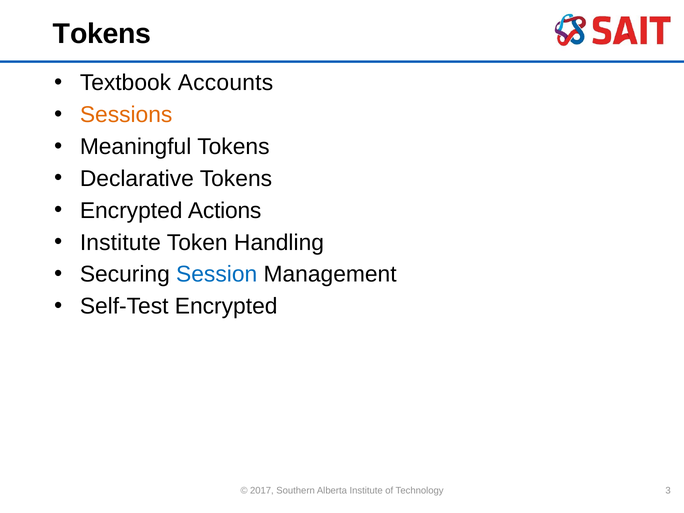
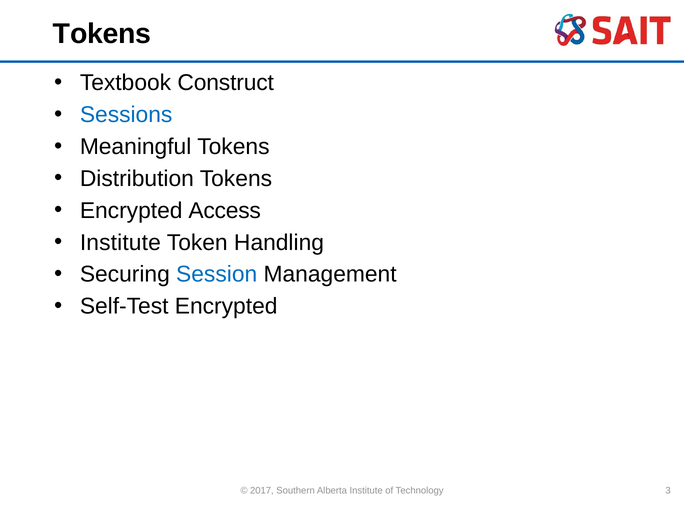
Accounts: Accounts -> Construct
Sessions colour: orange -> blue
Declarative: Declarative -> Distribution
Actions: Actions -> Access
